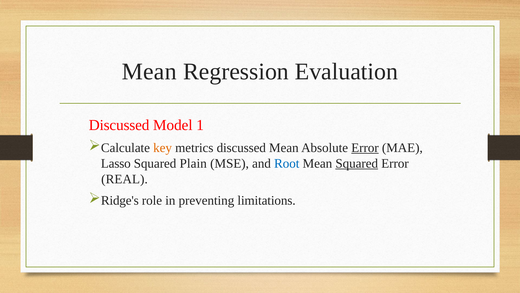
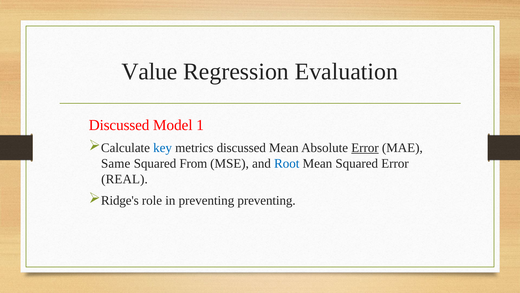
Mean at (149, 71): Mean -> Value
key colour: orange -> blue
Lasso: Lasso -> Same
Plain: Plain -> From
Squared at (357, 163) underline: present -> none
preventing limitations: limitations -> preventing
